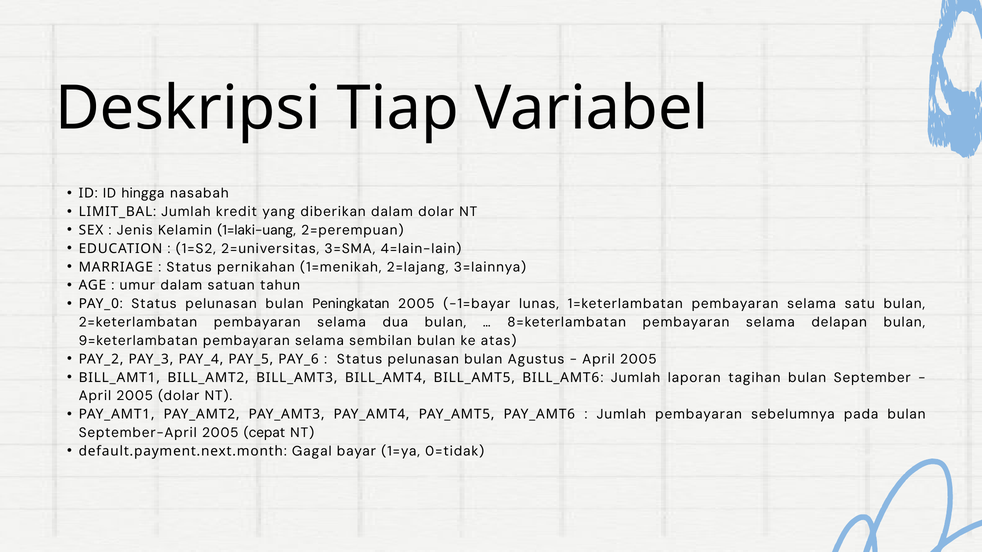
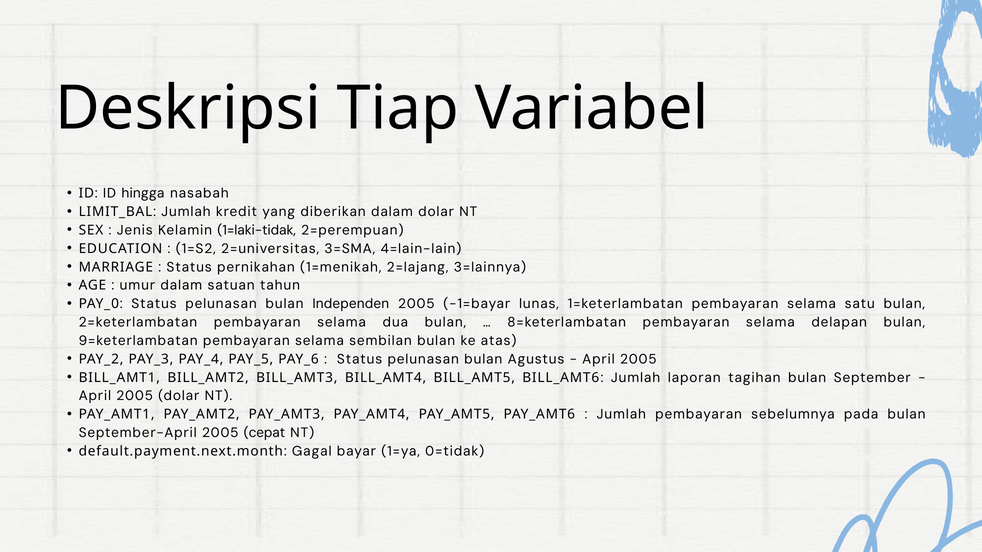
1=laki-uang: 1=laki-uang -> 1=laki-tidak
Peningkatan: Peningkatan -> Independen
